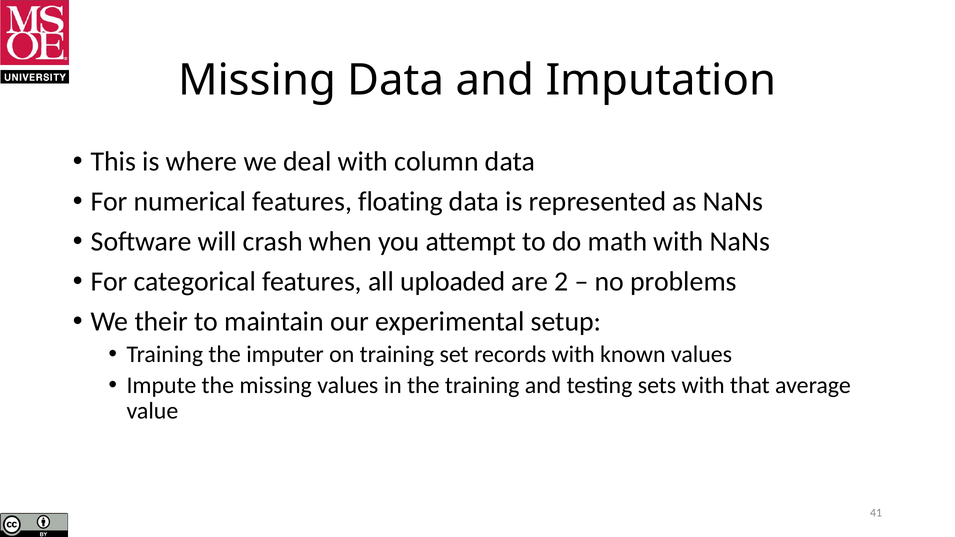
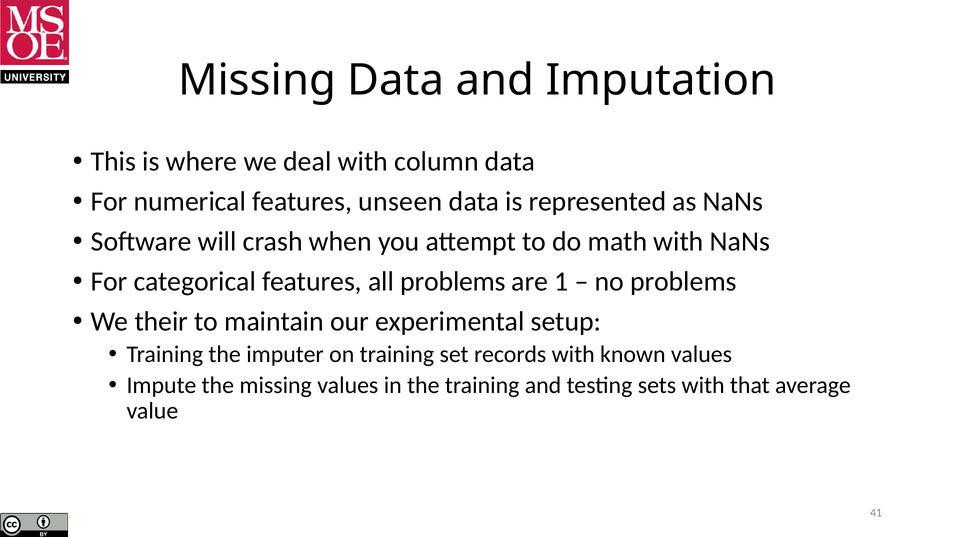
floating: floating -> unseen
all uploaded: uploaded -> problems
2: 2 -> 1
